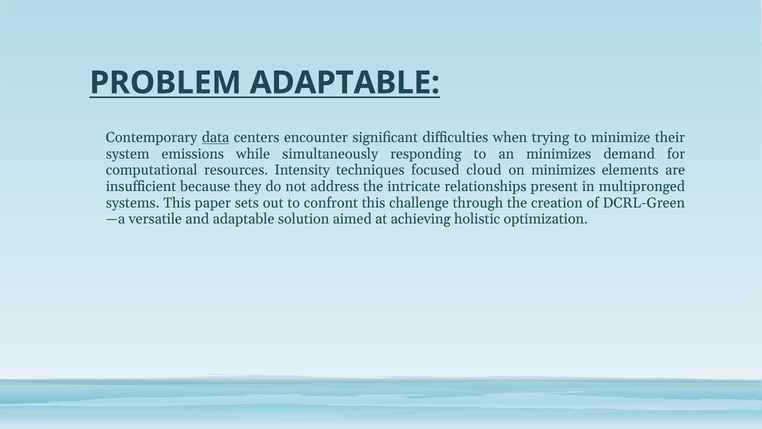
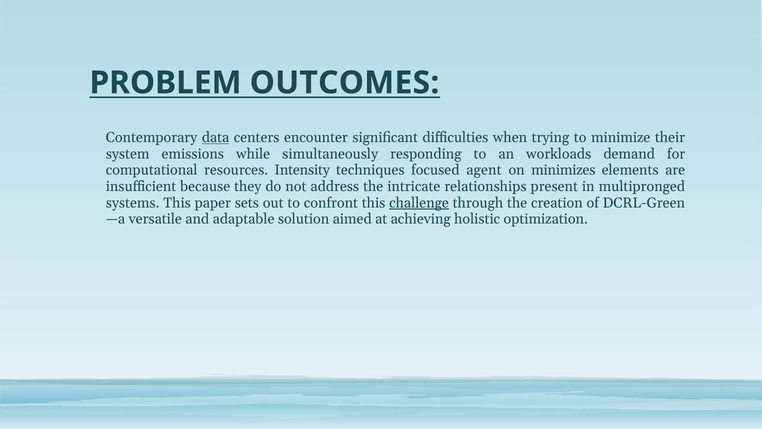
PROBLEM ADAPTABLE: ADAPTABLE -> OUTCOMES
an minimizes: minimizes -> workloads
cloud: cloud -> agent
challenge underline: none -> present
